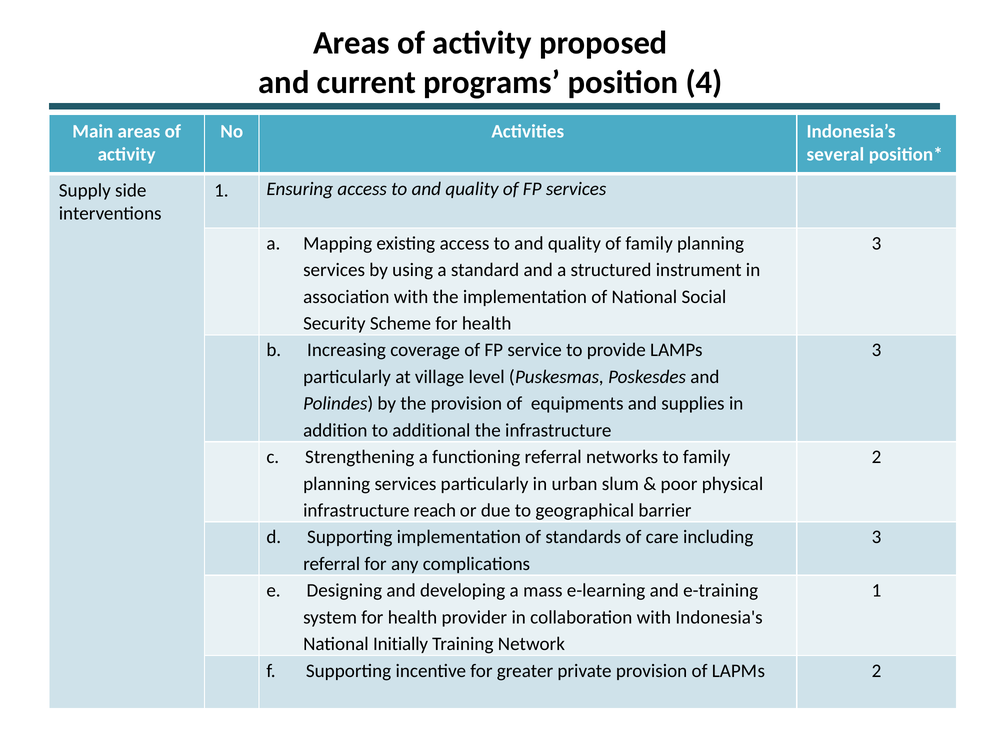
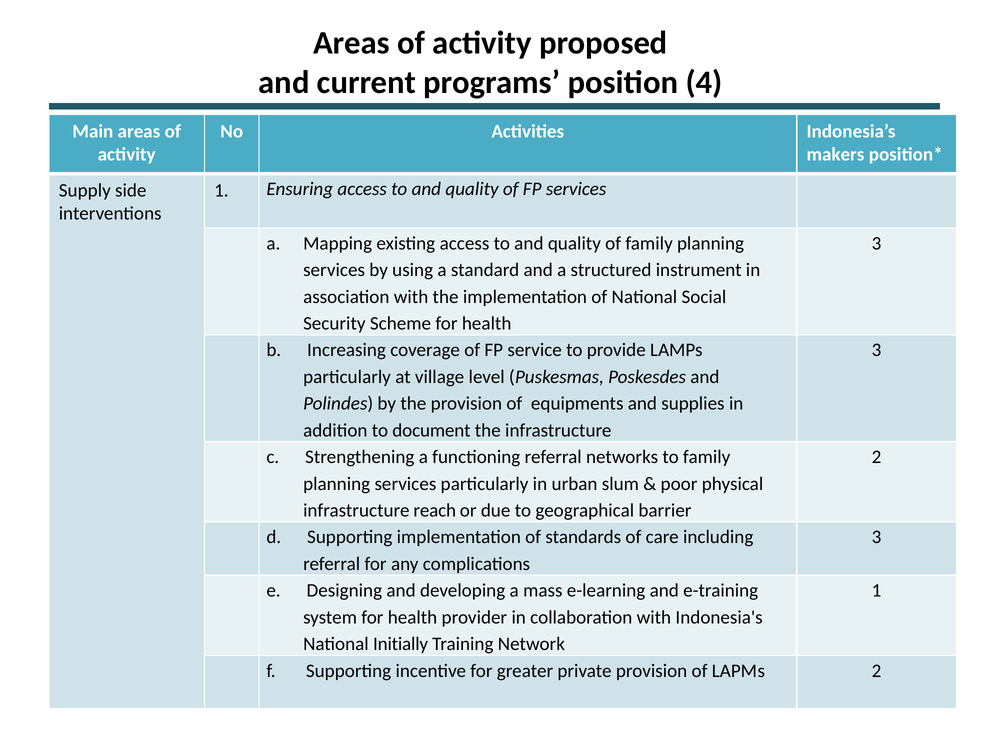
several: several -> makers
additional: additional -> document
